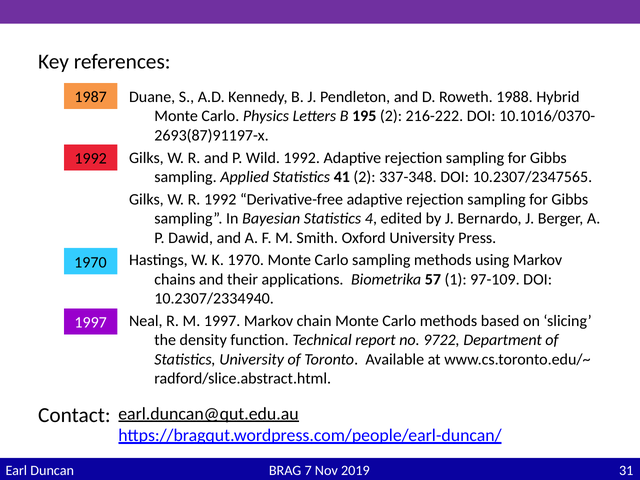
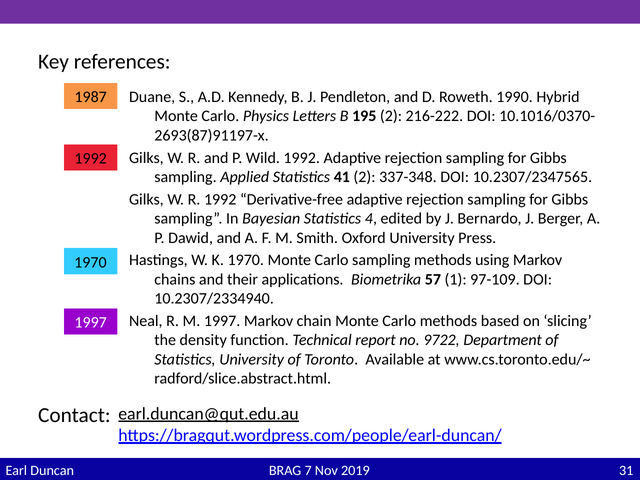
1988: 1988 -> 1990
